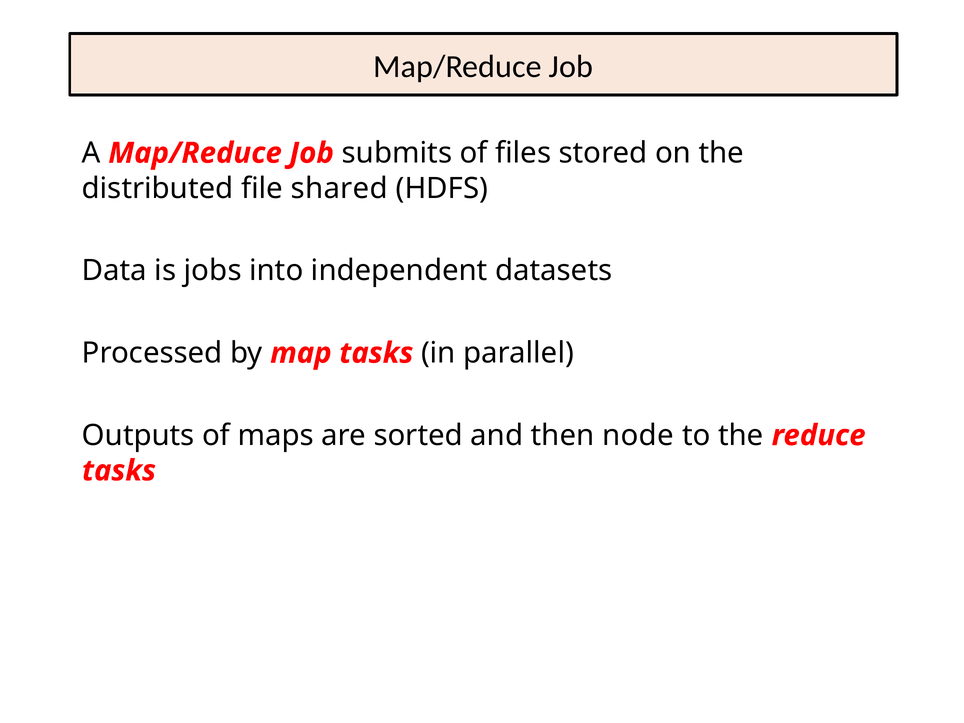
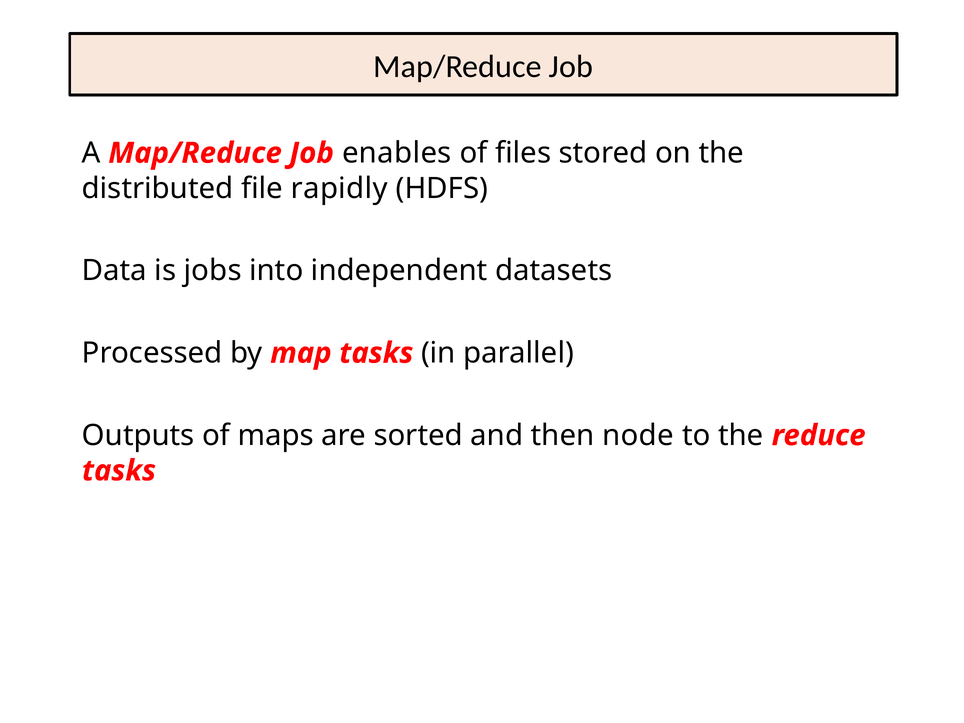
submits: submits -> enables
shared: shared -> rapidly
